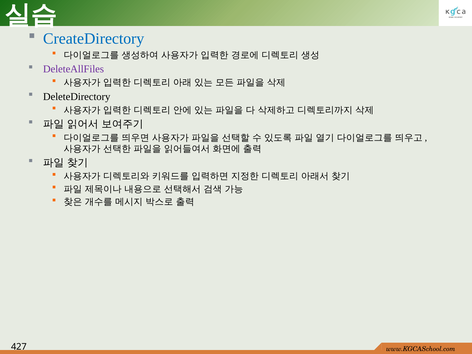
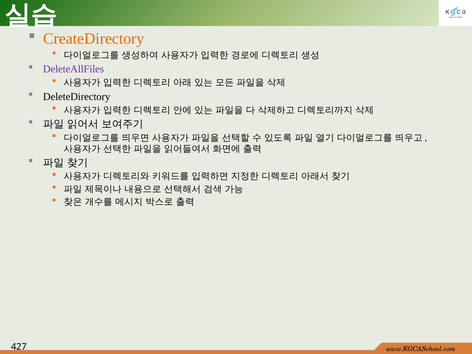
CreateDirectory colour: blue -> orange
